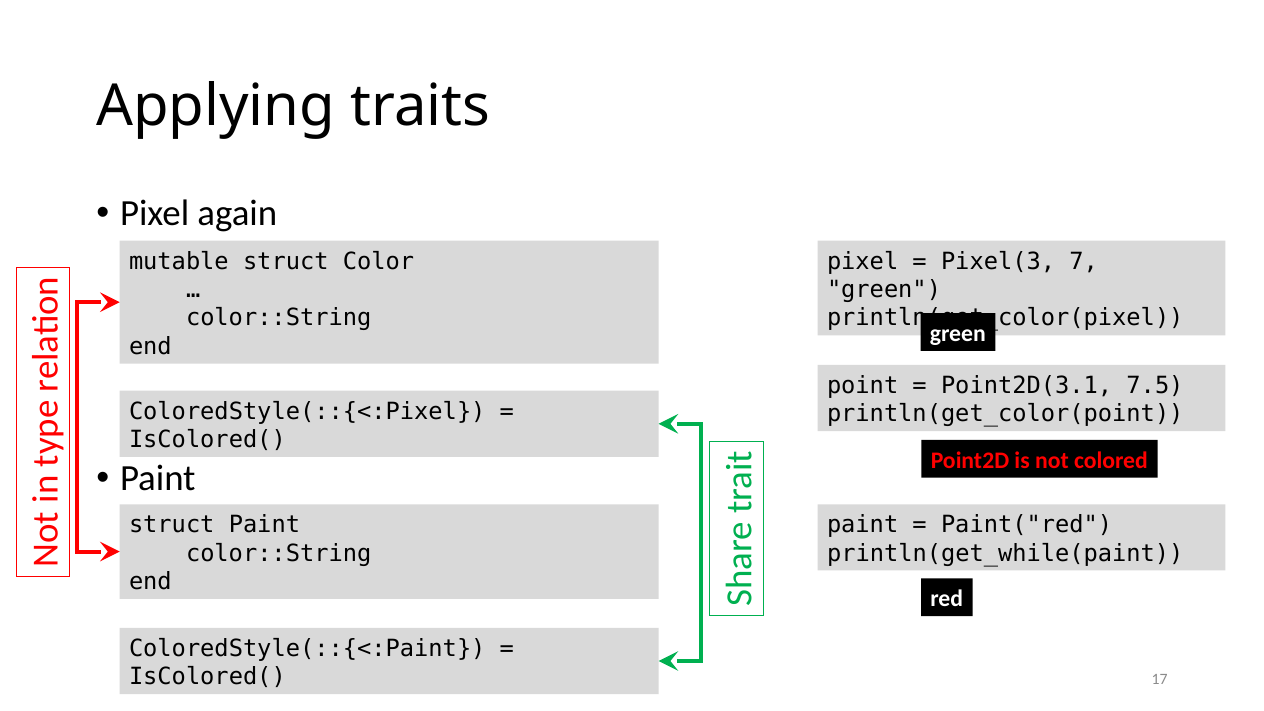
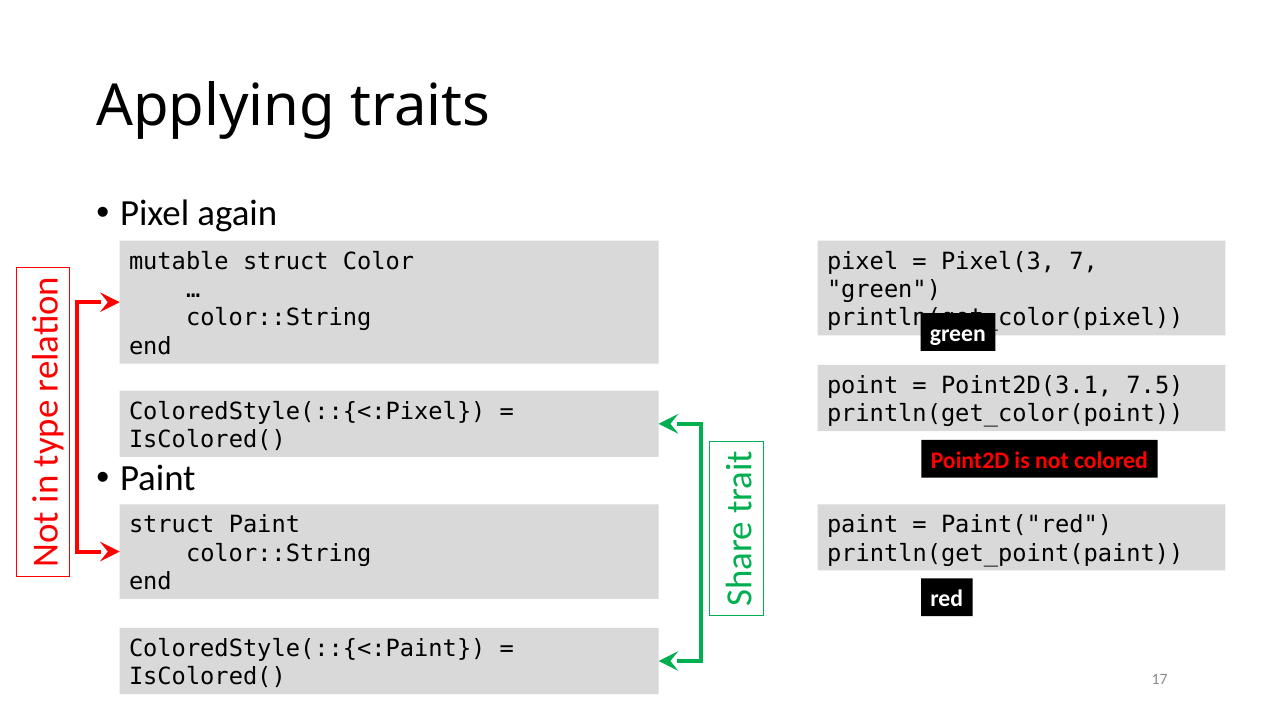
println(get_while(paint: println(get_while(paint -> println(get_point(paint
